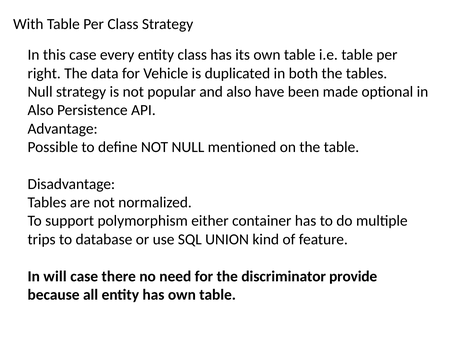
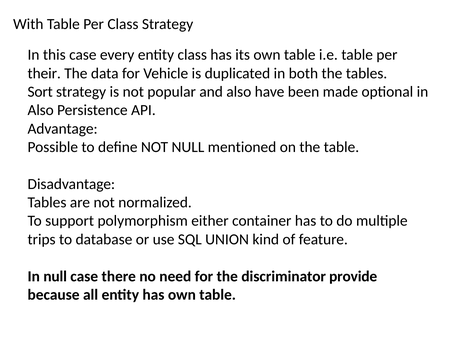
right: right -> their
Null at (40, 92): Null -> Sort
In will: will -> null
